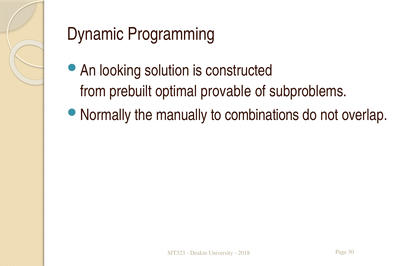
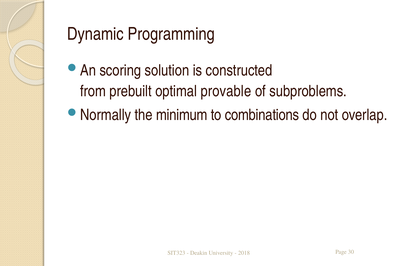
looking: looking -> scoring
manually: manually -> minimum
